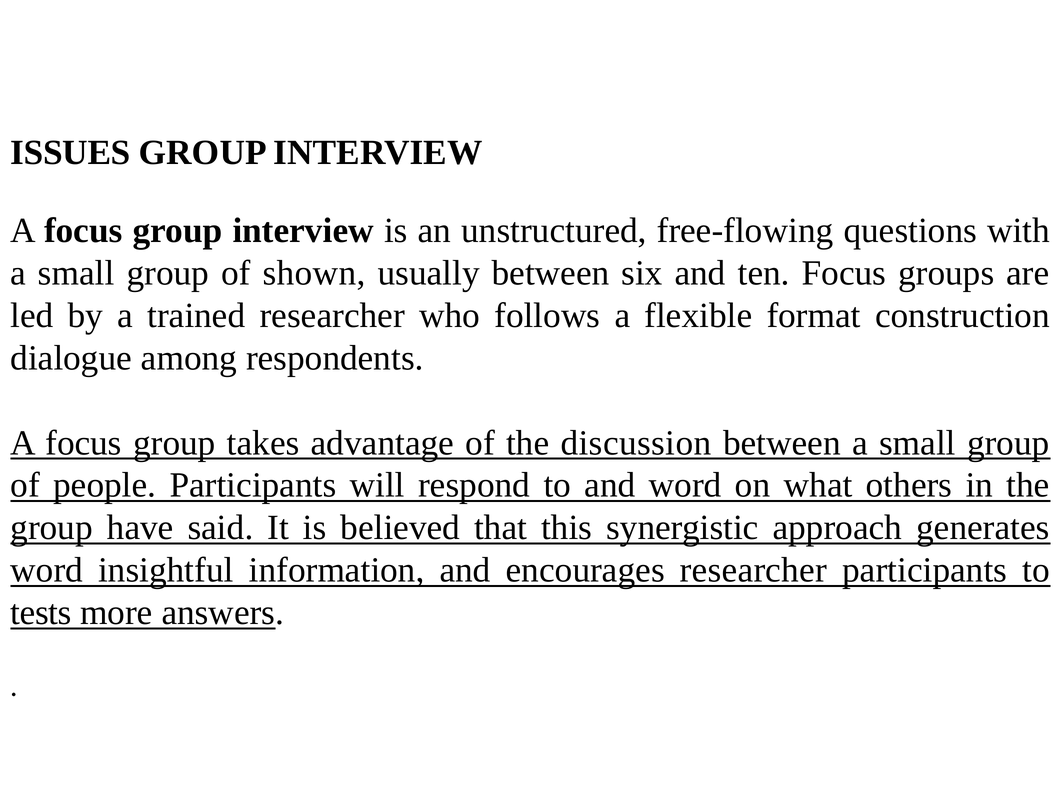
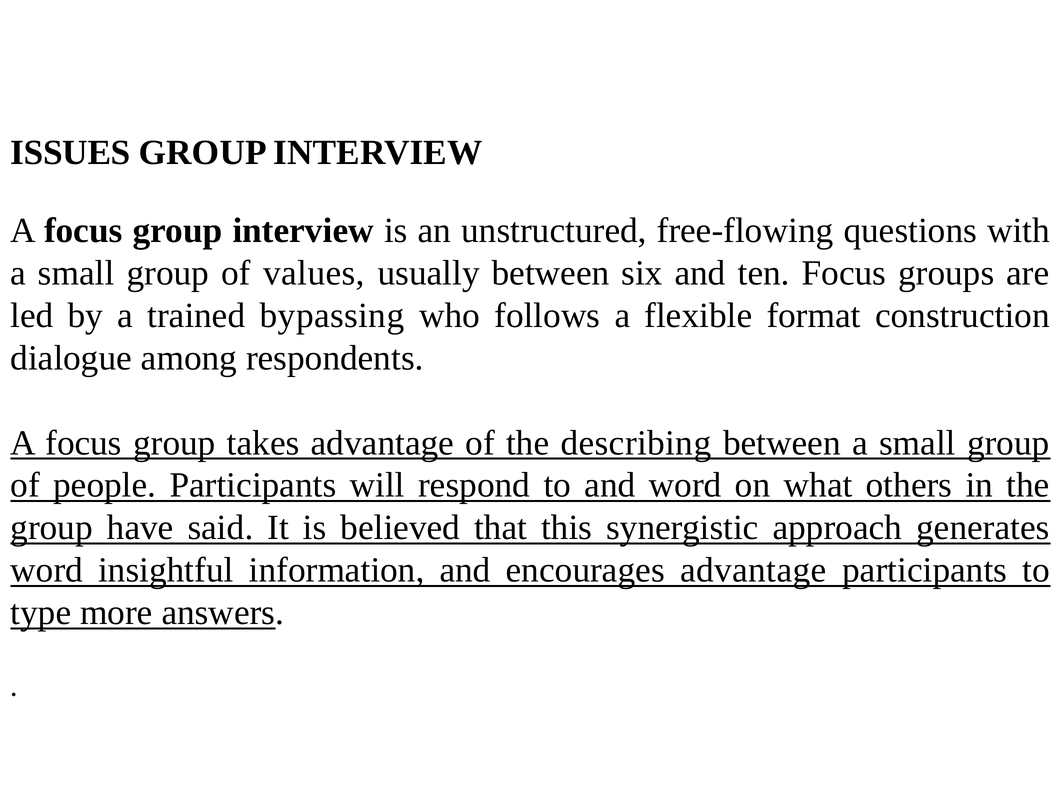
shown: shown -> values
trained researcher: researcher -> bypassing
discussion: discussion -> describing
encourages researcher: researcher -> advantage
tests: tests -> type
